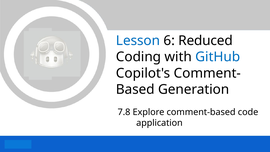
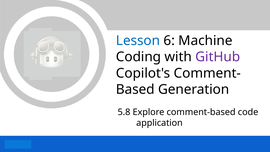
Reduced: Reduced -> Machine
GitHub colour: blue -> purple
7.8: 7.8 -> 5.8
